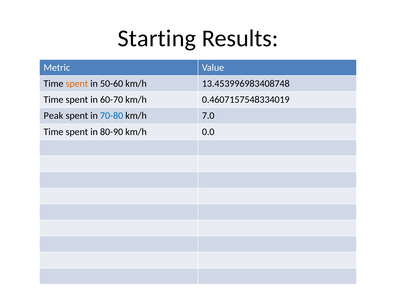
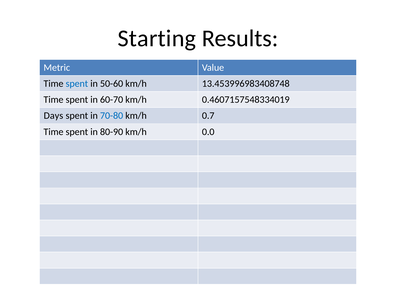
spent at (77, 84) colour: orange -> blue
Peak: Peak -> Days
7.0: 7.0 -> 0.7
